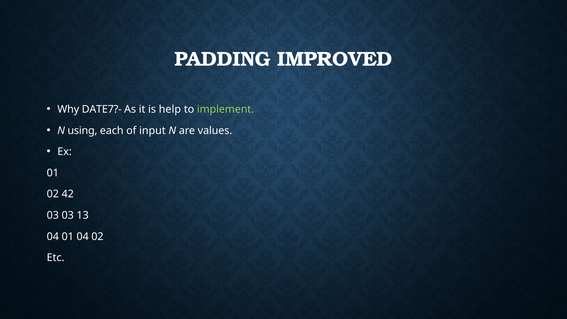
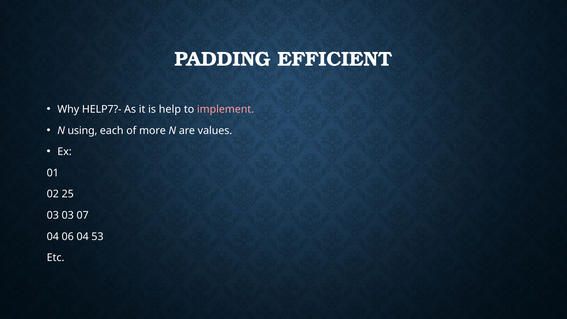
IMPROVED: IMPROVED -> EFFICIENT
DATE7?-: DATE7?- -> HELP7?-
implement colour: light green -> pink
input: input -> more
42: 42 -> 25
13: 13 -> 07
04 01: 01 -> 06
04 02: 02 -> 53
